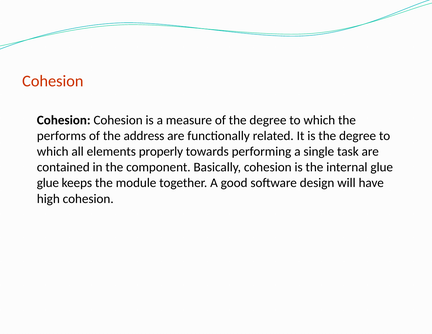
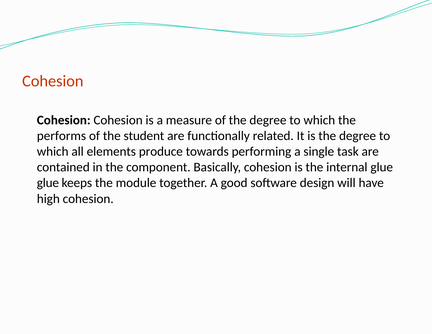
address: address -> student
properly: properly -> produce
